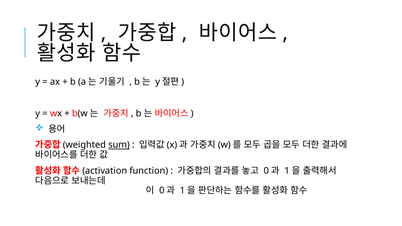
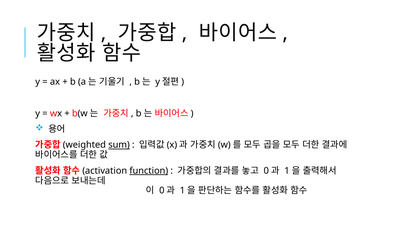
function underline: none -> present
